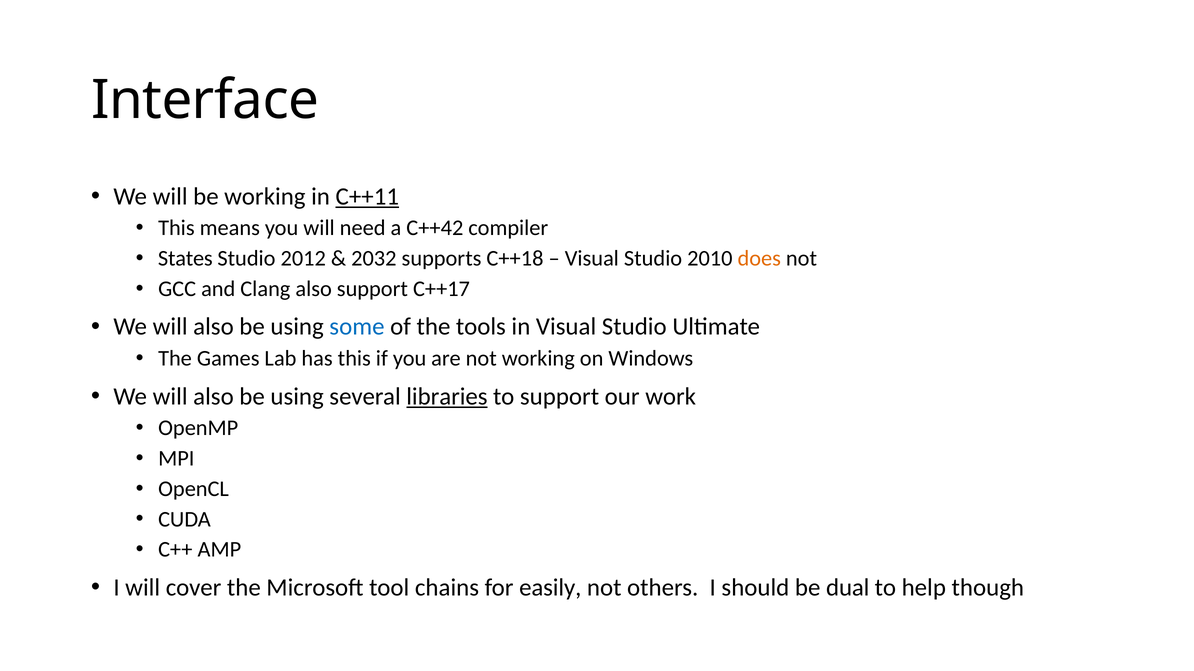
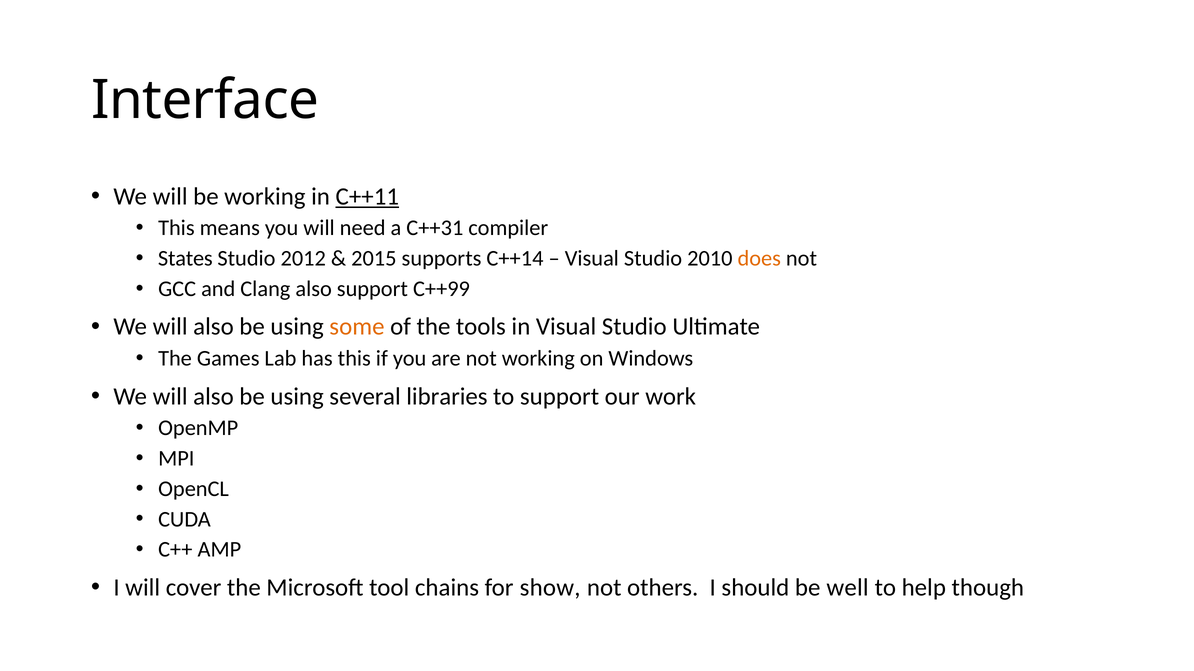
C++42: C++42 -> C++31
2032: 2032 -> 2015
C++18: C++18 -> C++14
C++17: C++17 -> C++99
some colour: blue -> orange
libraries underline: present -> none
easily: easily -> show
dual: dual -> well
